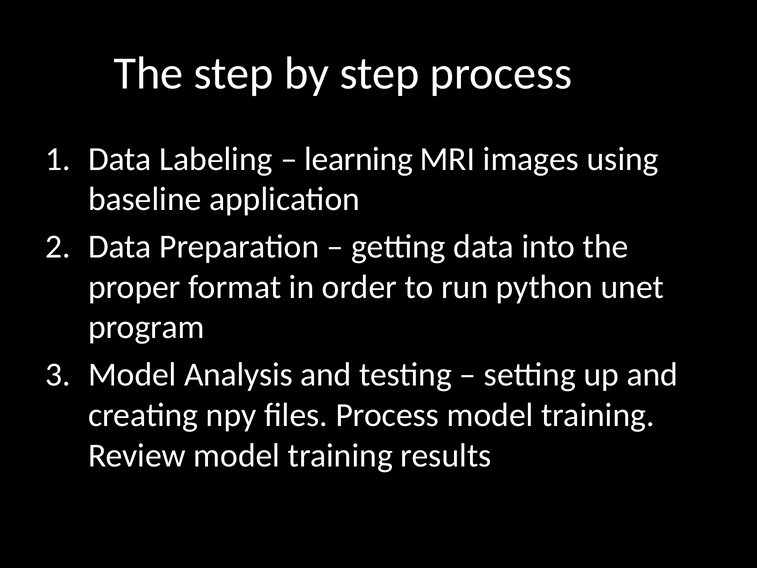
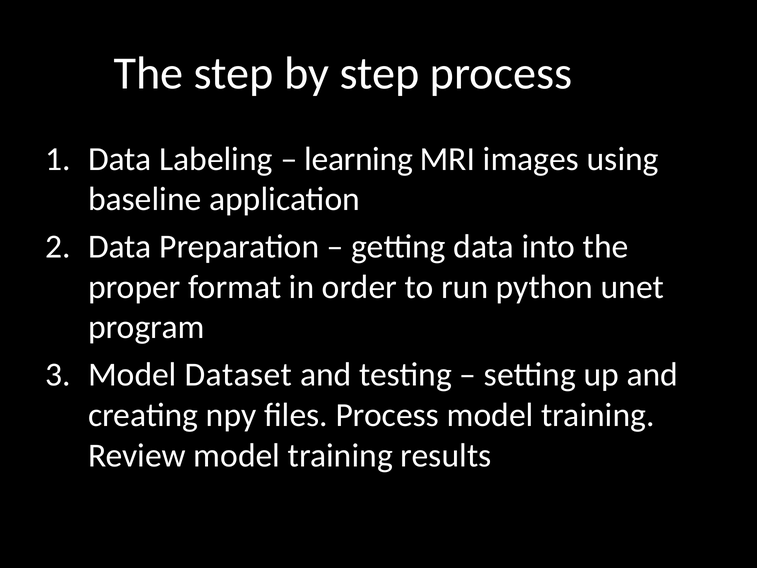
Analysis: Analysis -> Dataset
